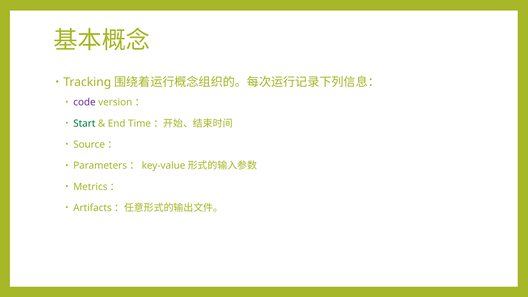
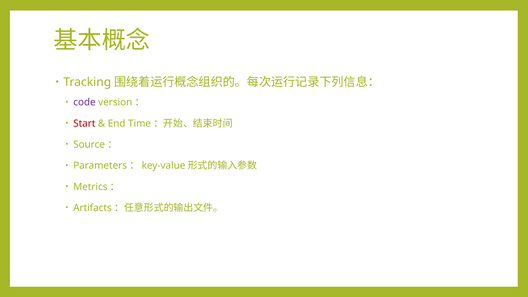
Start colour: green -> red
